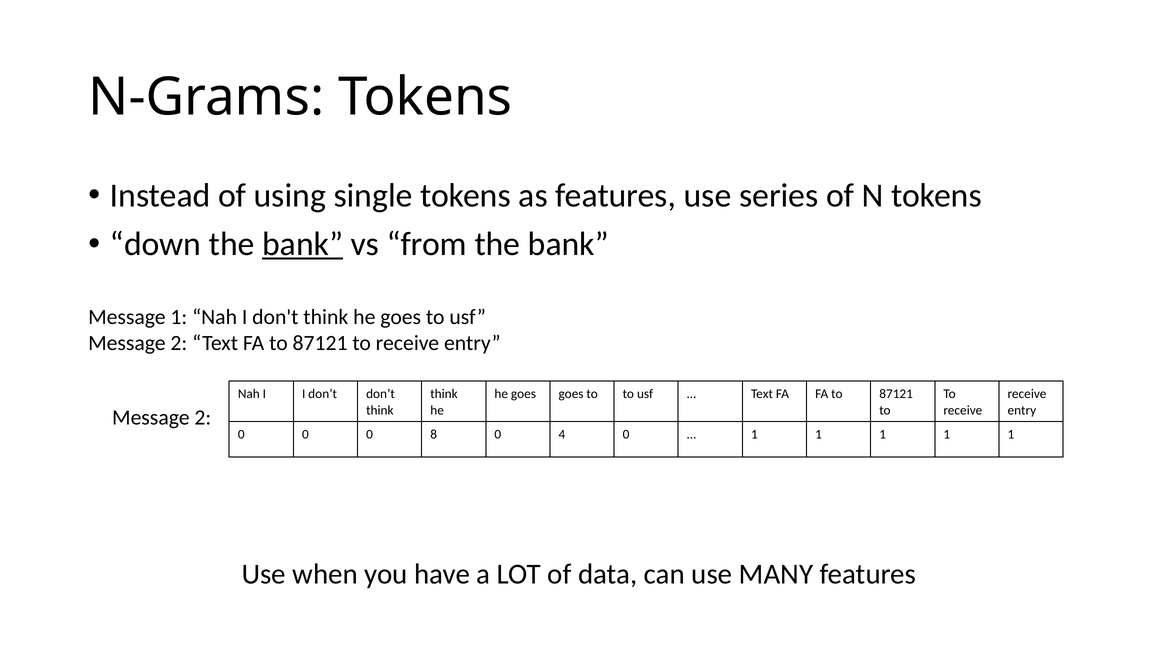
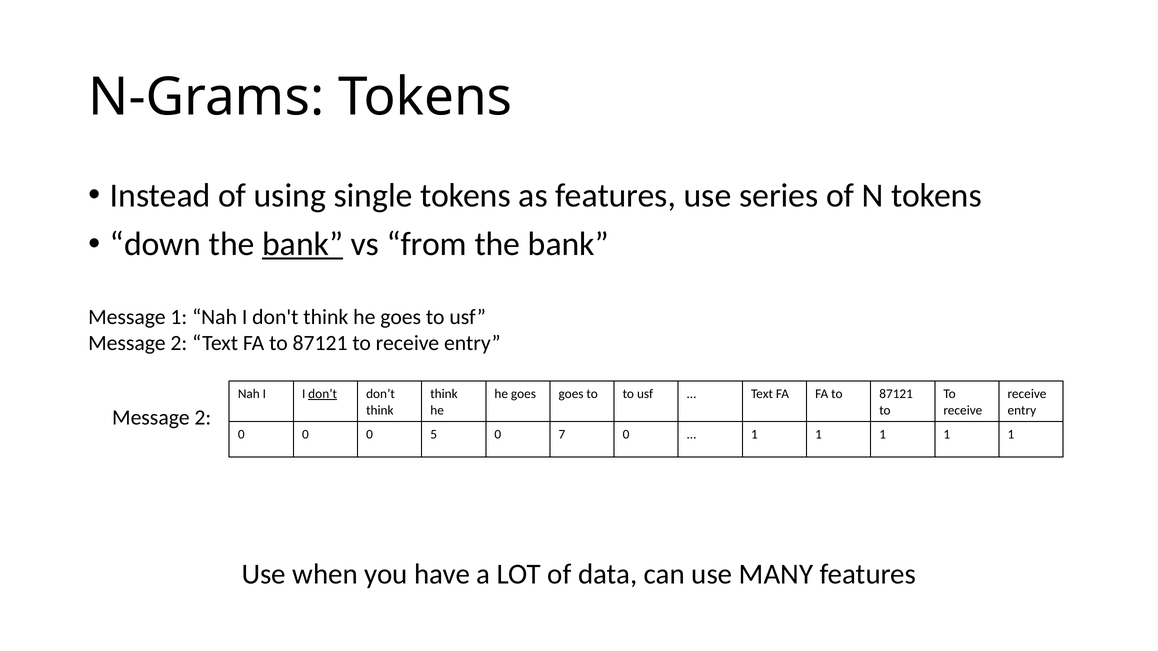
don’t at (323, 394) underline: none -> present
8: 8 -> 5
4: 4 -> 7
